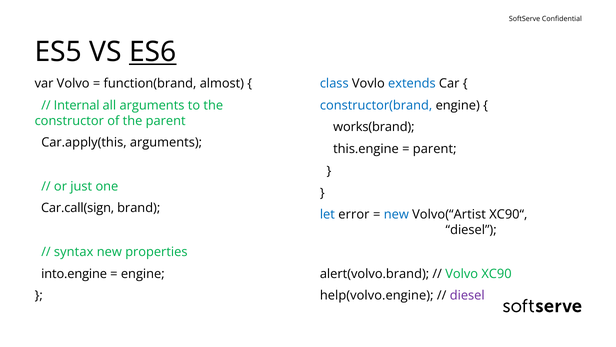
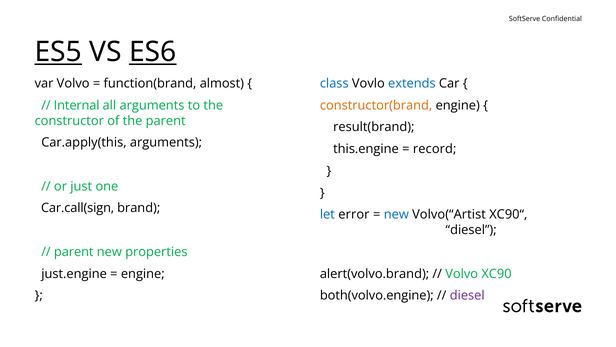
ES5 underline: none -> present
constructor(brand colour: blue -> orange
works(brand: works(brand -> result(brand
parent at (435, 149): parent -> record
syntax at (74, 252): syntax -> parent
into.engine: into.engine -> just.engine
help(volvo.engine: help(volvo.engine -> both(volvo.engine
